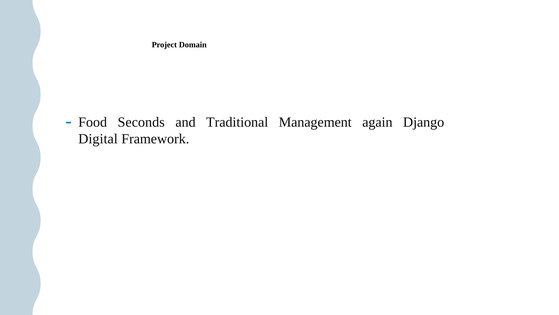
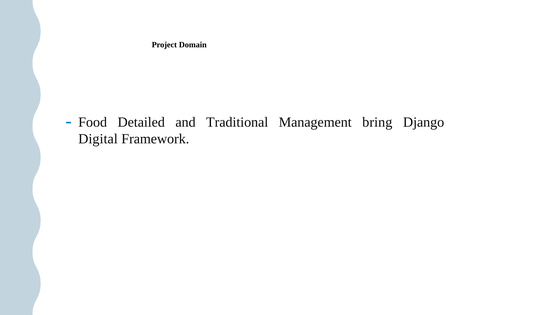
Seconds: Seconds -> Detailed
again: again -> bring
